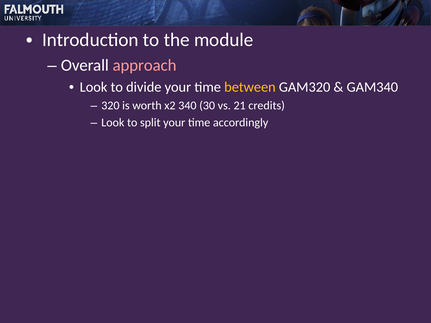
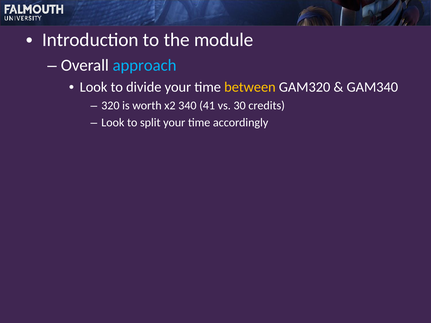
approach colour: pink -> light blue
30: 30 -> 41
21: 21 -> 30
